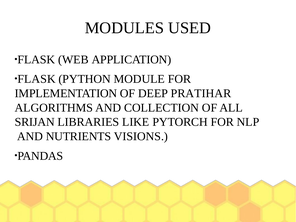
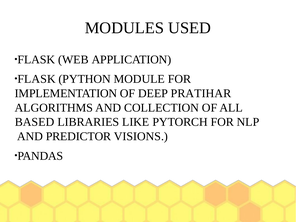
SRIJAN: SRIJAN -> BASED
NUTRIENTS: NUTRIENTS -> PREDICTOR
